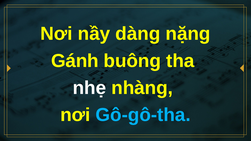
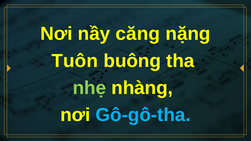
dàng: dàng -> căng
Gánh: Gánh -> Tuôn
nhẹ colour: white -> light green
